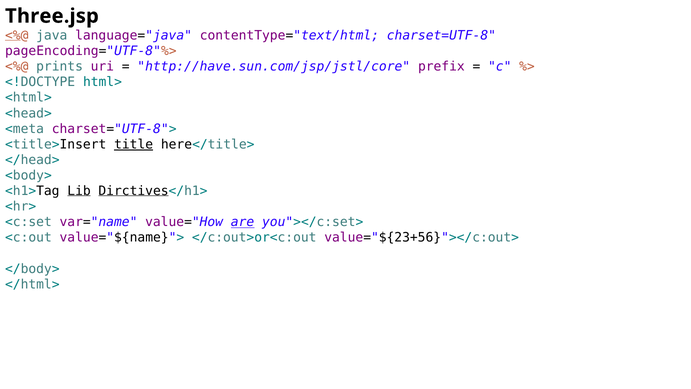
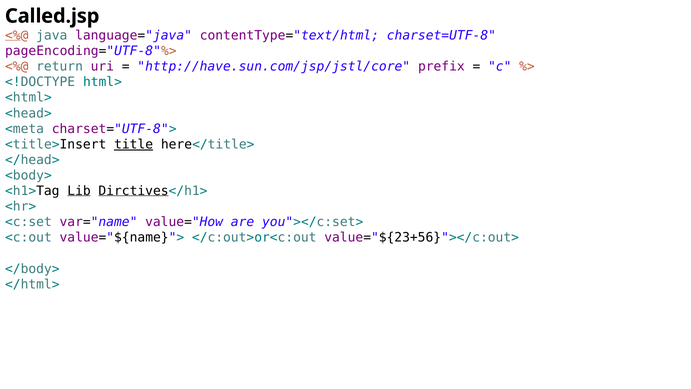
Three.jsp: Three.jsp -> Called.jsp
prints: prints -> return
are underline: present -> none
